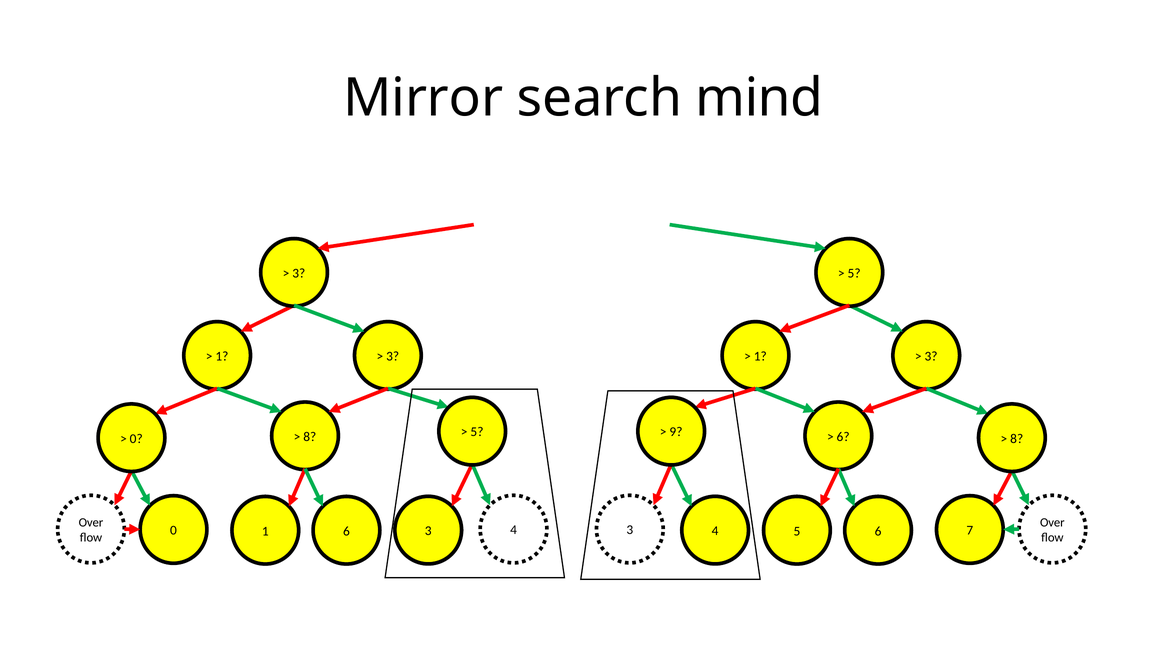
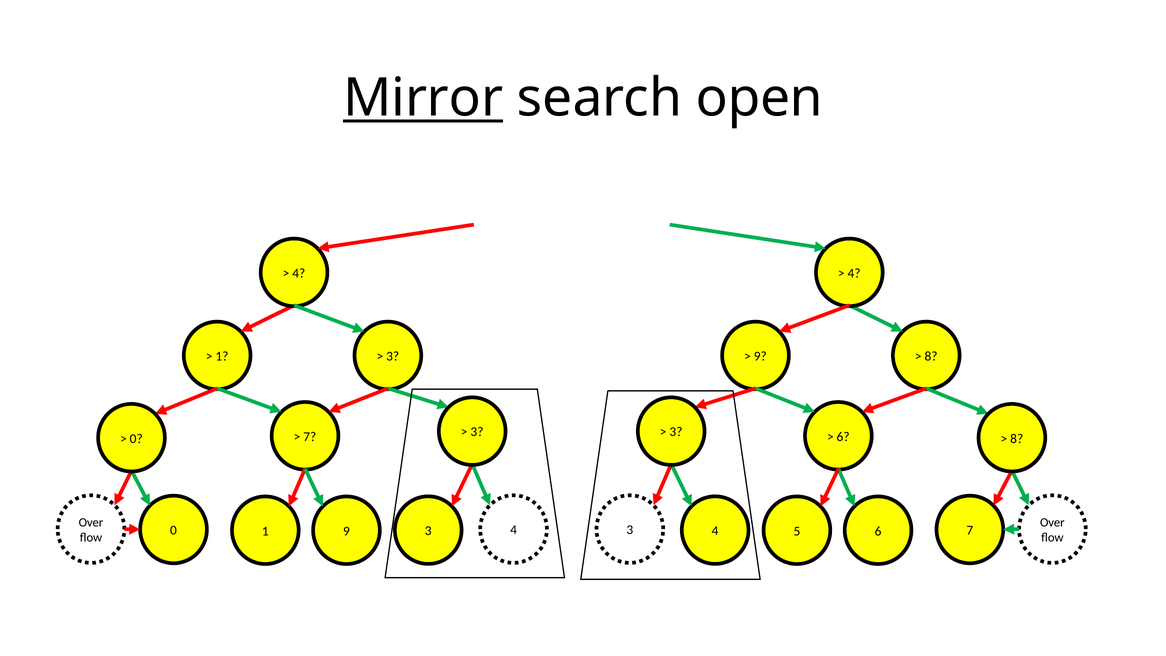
Mirror underline: none -> present
mind: mind -> open
3 at (299, 273): 3 -> 4
5 at (854, 273): 5 -> 4
1 at (760, 356): 1 -> 9
3 at (931, 356): 3 -> 8
9 at (676, 432): 9 -> 3
8 at (310, 437): 8 -> 7
5 at (477, 432): 5 -> 3
flow 6: 6 -> 9
